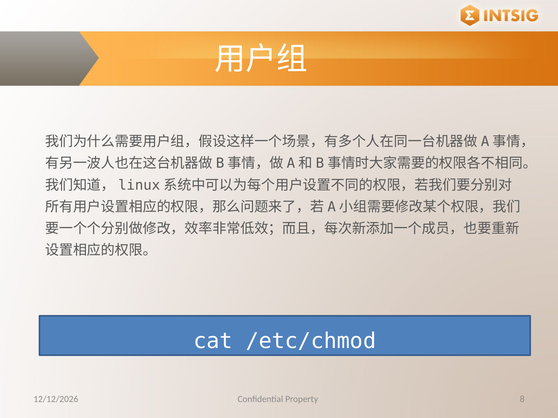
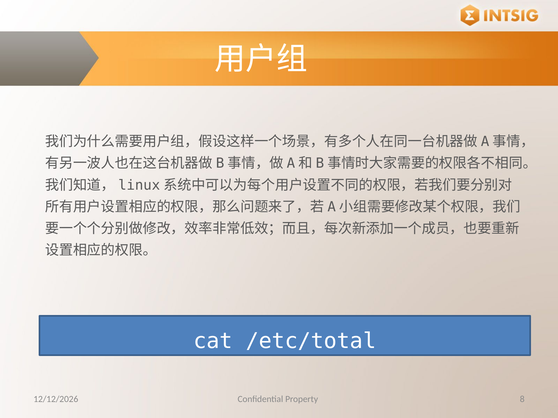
/etc/chmod: /etc/chmod -> /etc/total
